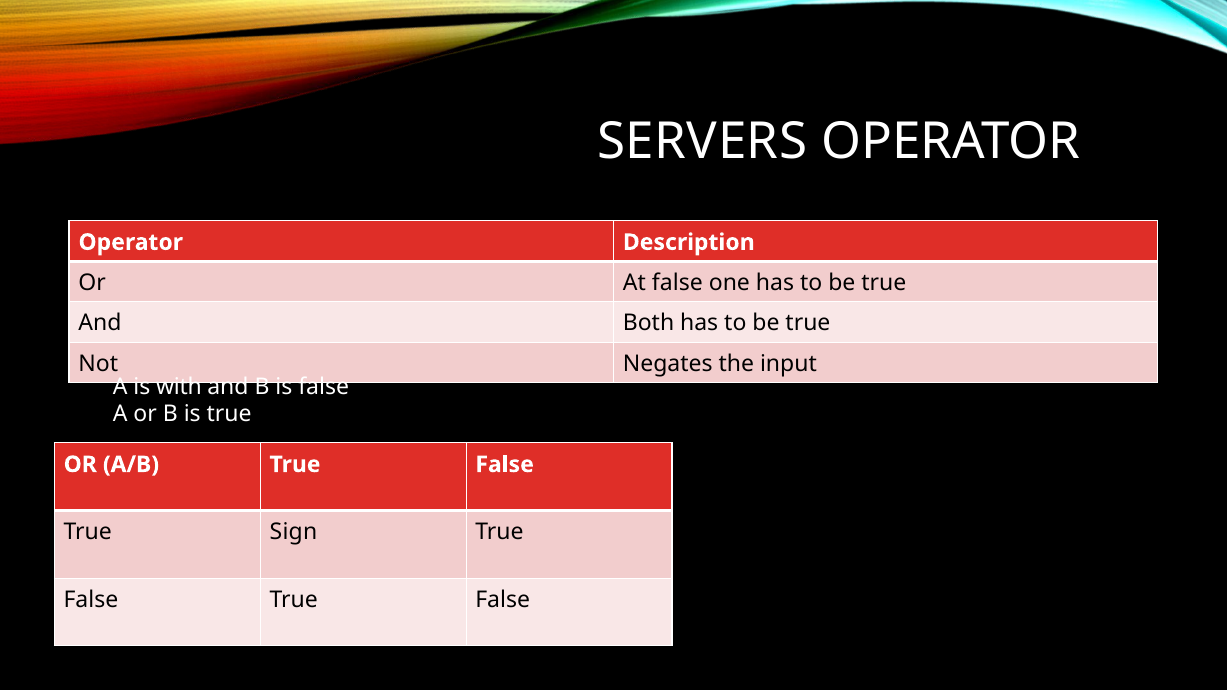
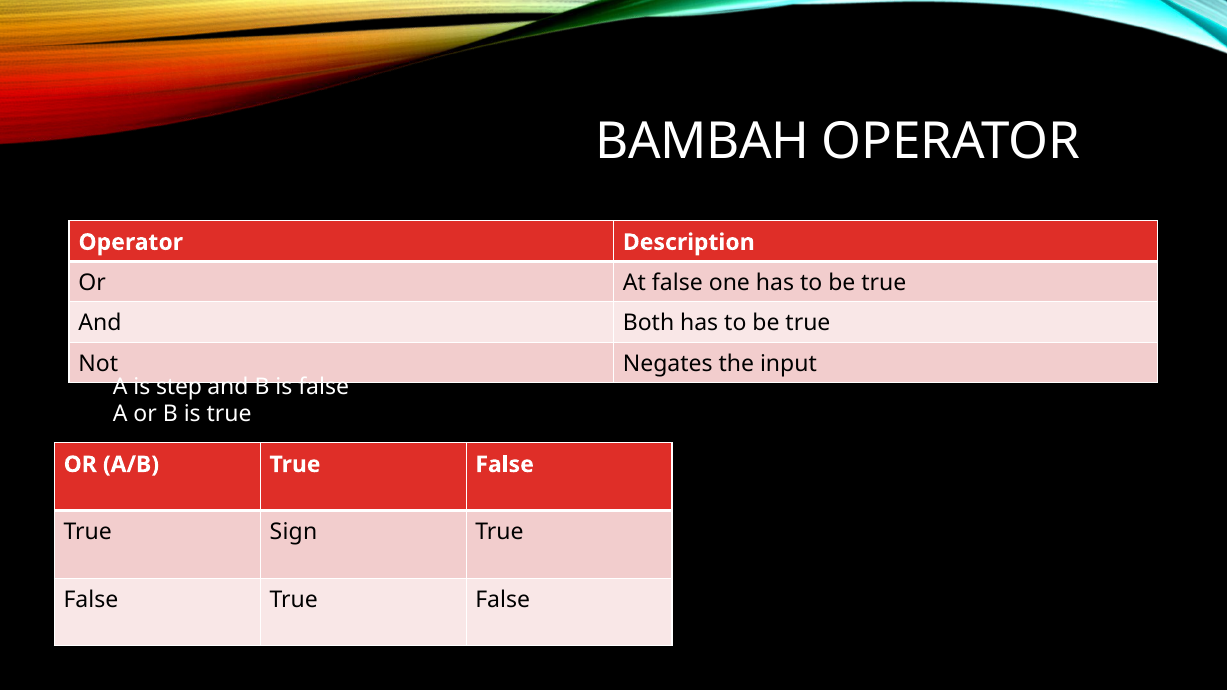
SERVERS: SERVERS -> BAMBAH
with: with -> step
